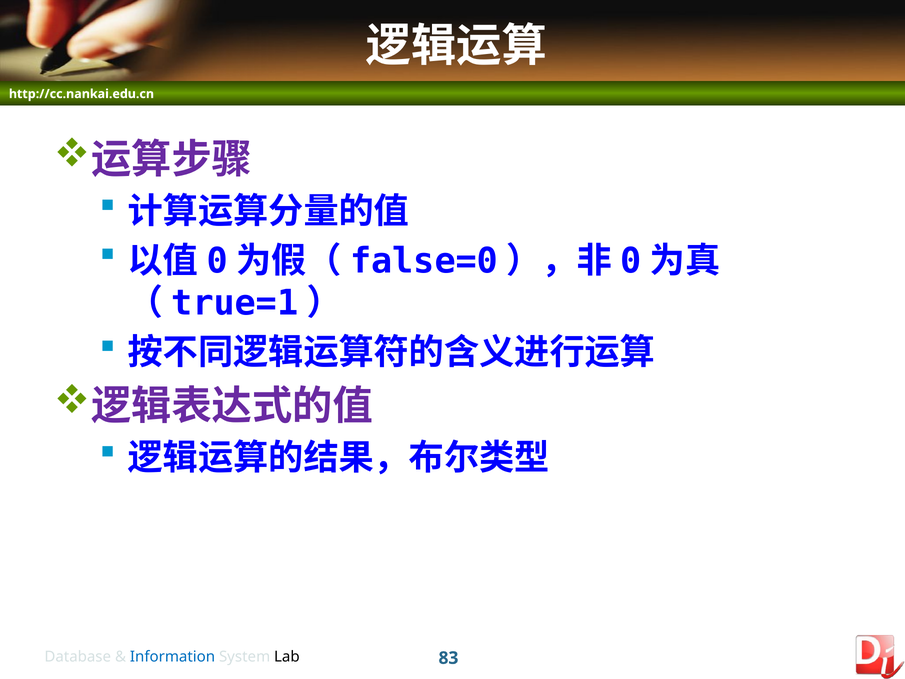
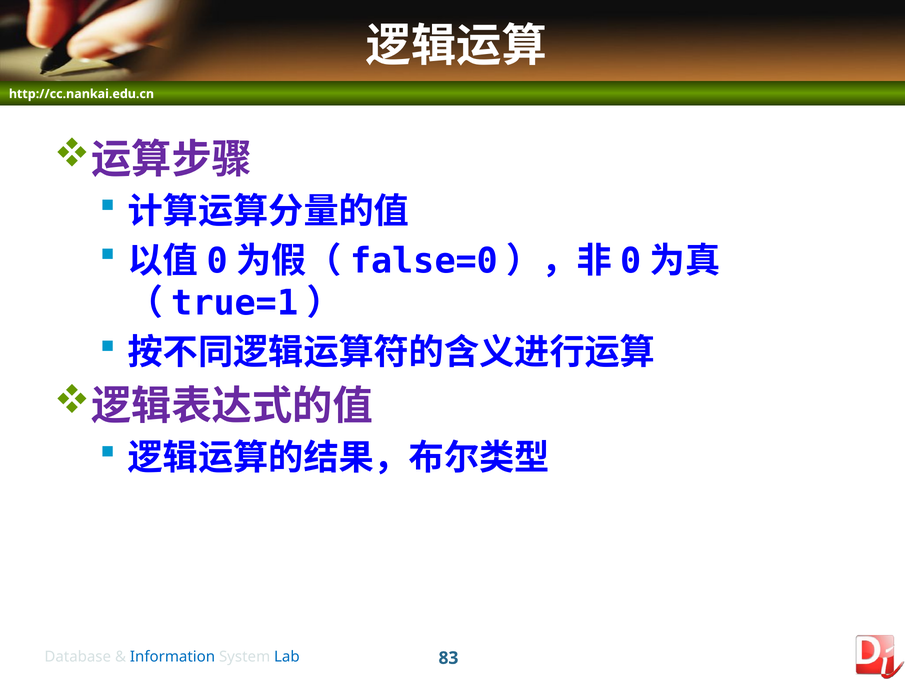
Lab colour: black -> blue
